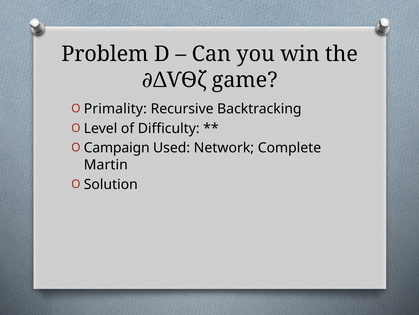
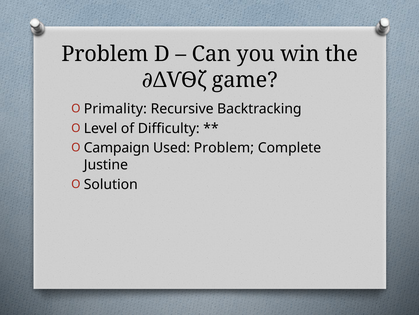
Used Network: Network -> Problem
Martin: Martin -> Justine
